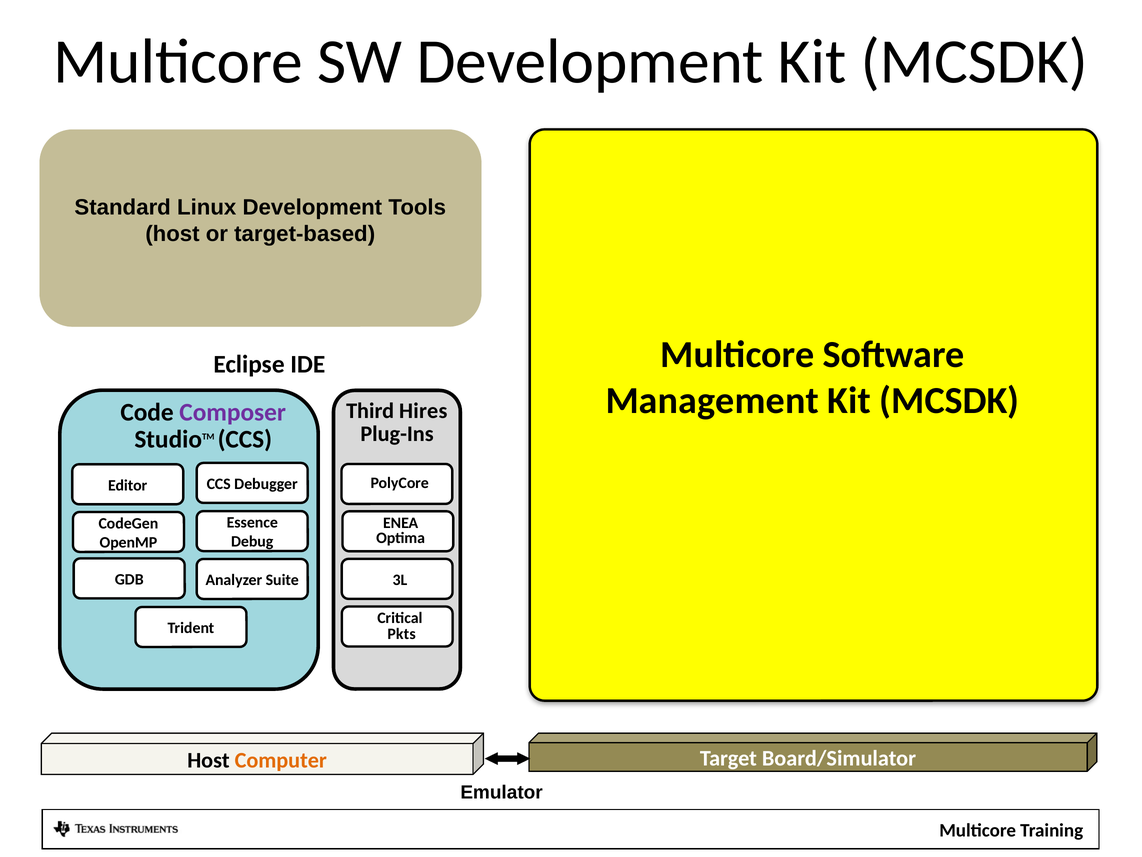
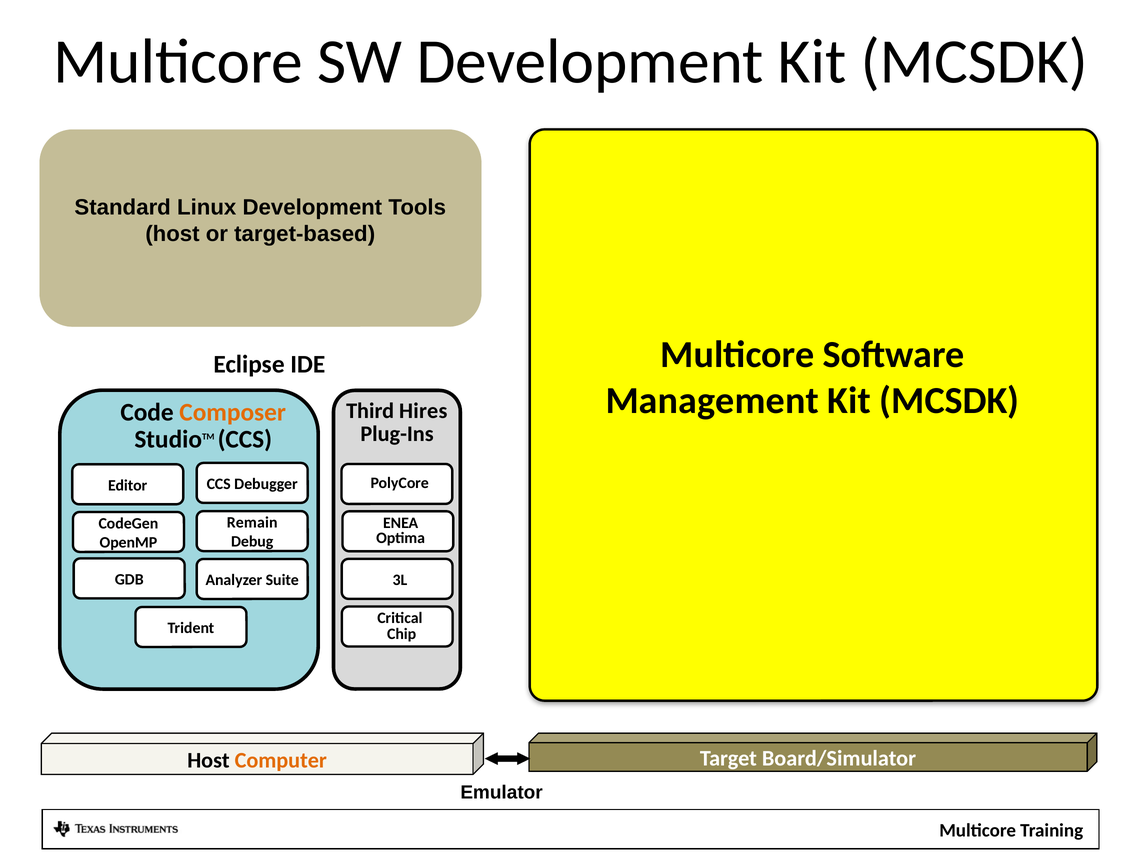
Composer colour: purple -> orange
Essence: Essence -> Remain
Pkts: Pkts -> Chip
